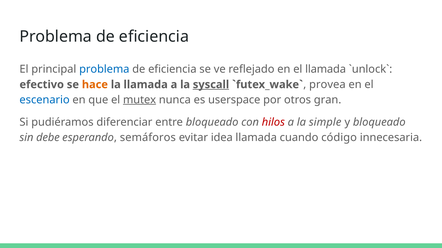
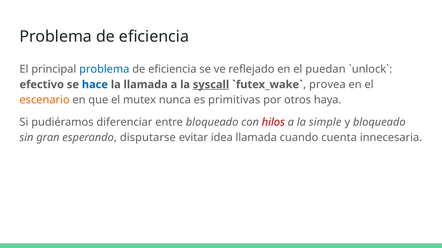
el llamada: llamada -> puedan
hace colour: orange -> blue
escenario colour: blue -> orange
mutex underline: present -> none
userspace: userspace -> primitivas
gran: gran -> haya
debe: debe -> gran
semáforos: semáforos -> disputarse
código: código -> cuenta
